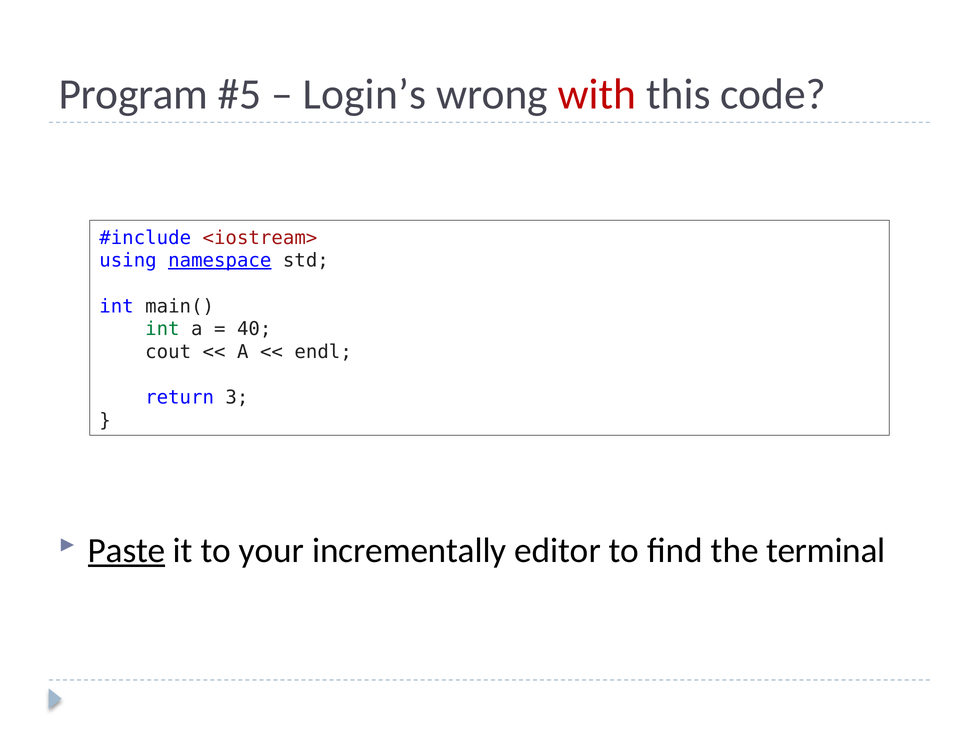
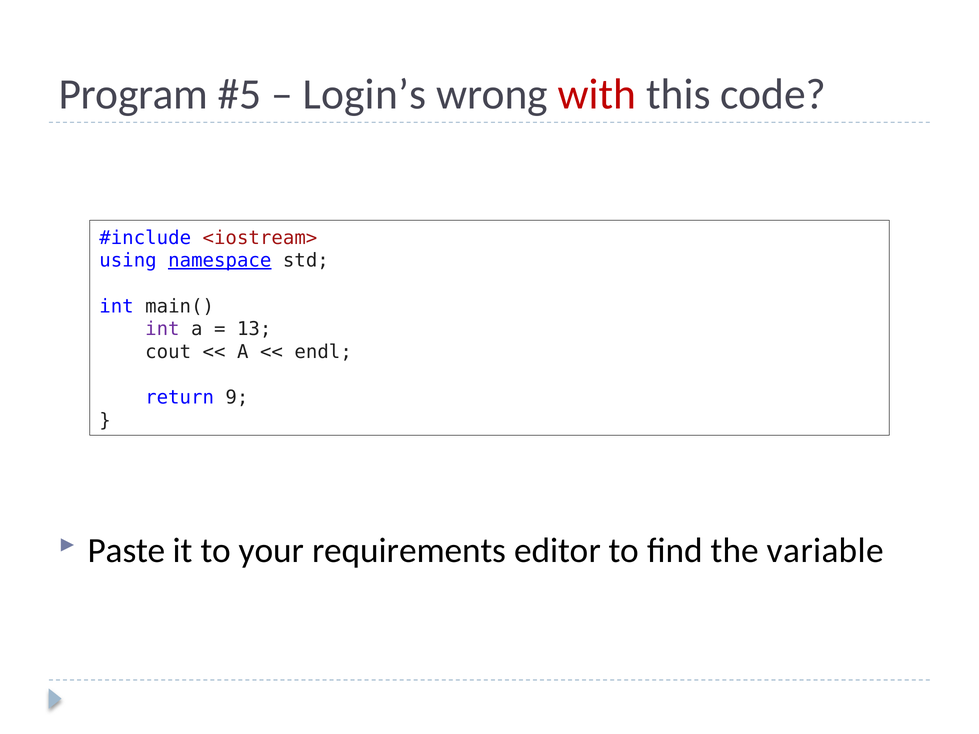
int at (162, 329) colour: green -> purple
40: 40 -> 13
3: 3 -> 9
Paste underline: present -> none
incrementally: incrementally -> requirements
terminal: terminal -> variable
